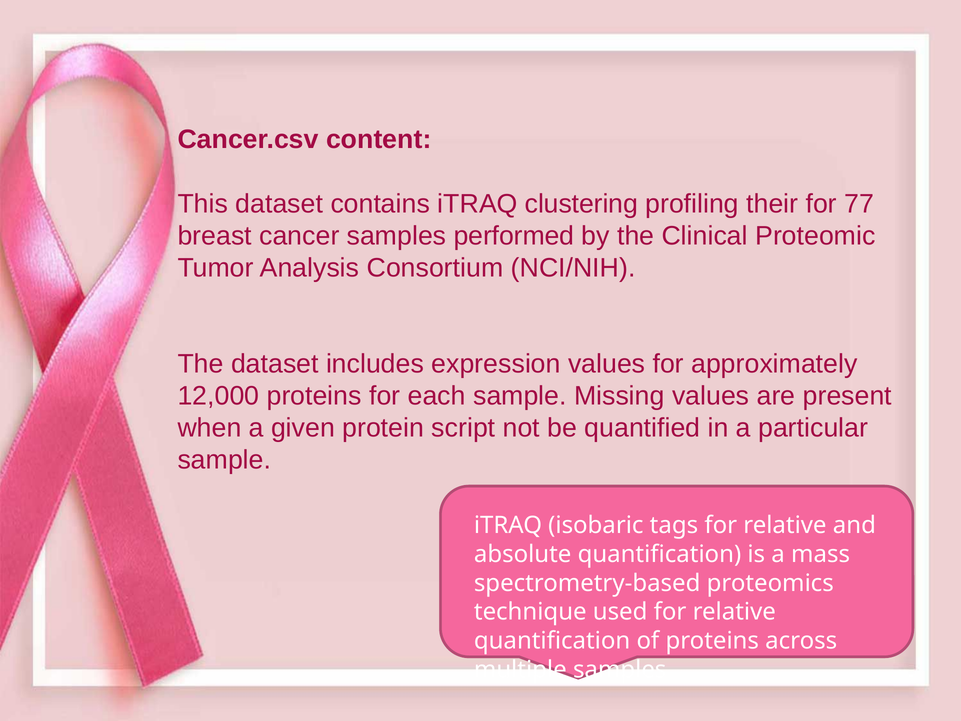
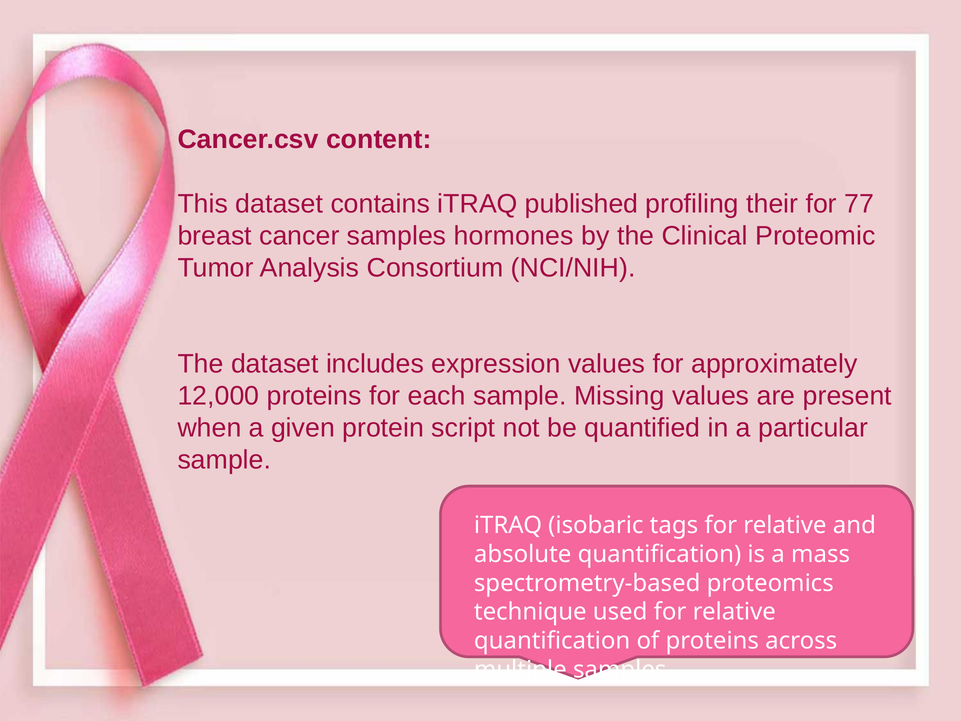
clustering: clustering -> published
performed: performed -> hormones
